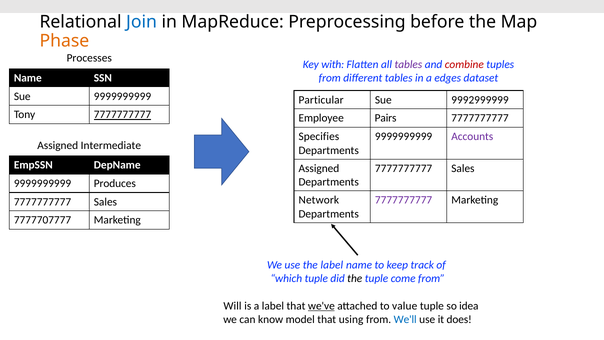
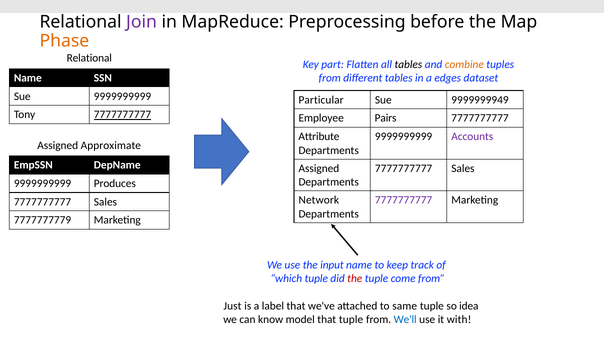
Join colour: blue -> purple
Processes at (89, 58): Processes -> Relational
with: with -> part
tables at (408, 64) colour: purple -> black
combine colour: red -> orange
9992999999: 9992999999 -> 9999999949
Specifies: Specifies -> Attribute
Intermediate: Intermediate -> Approximate
7777707777: 7777707777 -> 7777777779
the label: label -> input
the at (355, 278) colour: black -> red
Will: Will -> Just
we've underline: present -> none
value: value -> same
that using: using -> tuple
does: does -> with
